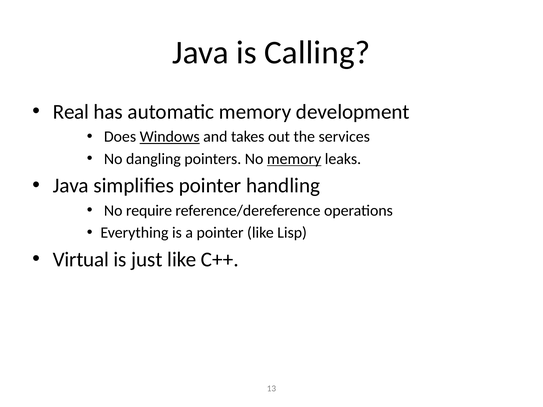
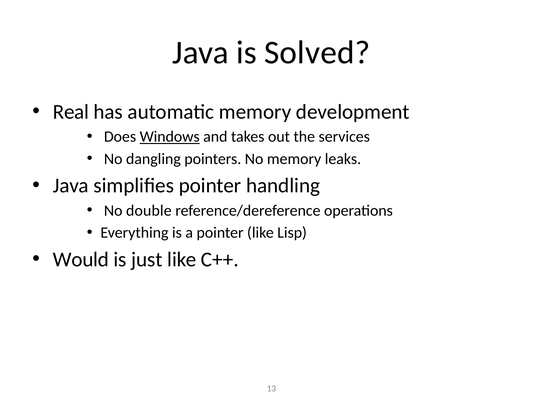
Calling: Calling -> Solved
memory at (294, 159) underline: present -> none
require: require -> double
Virtual: Virtual -> Would
